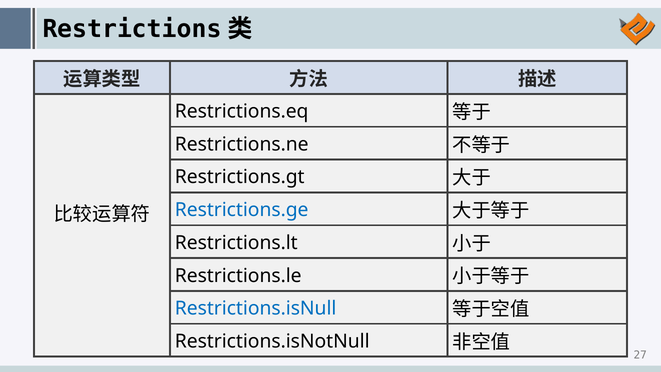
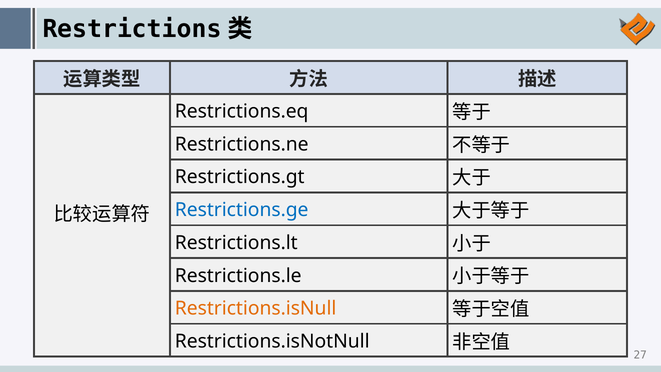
Restrictions.isNull colour: blue -> orange
